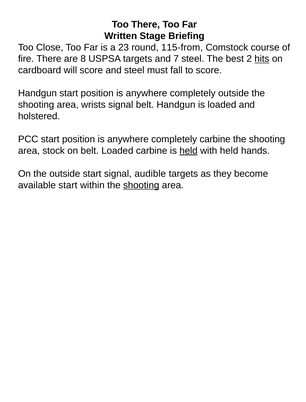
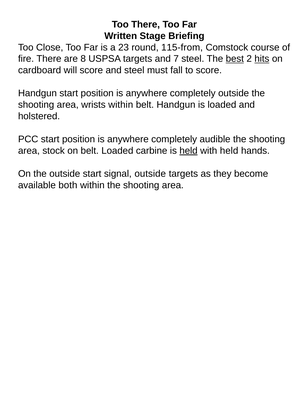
best underline: none -> present
wrists signal: signal -> within
completely carbine: carbine -> audible
signal audible: audible -> outside
available start: start -> both
shooting at (141, 185) underline: present -> none
